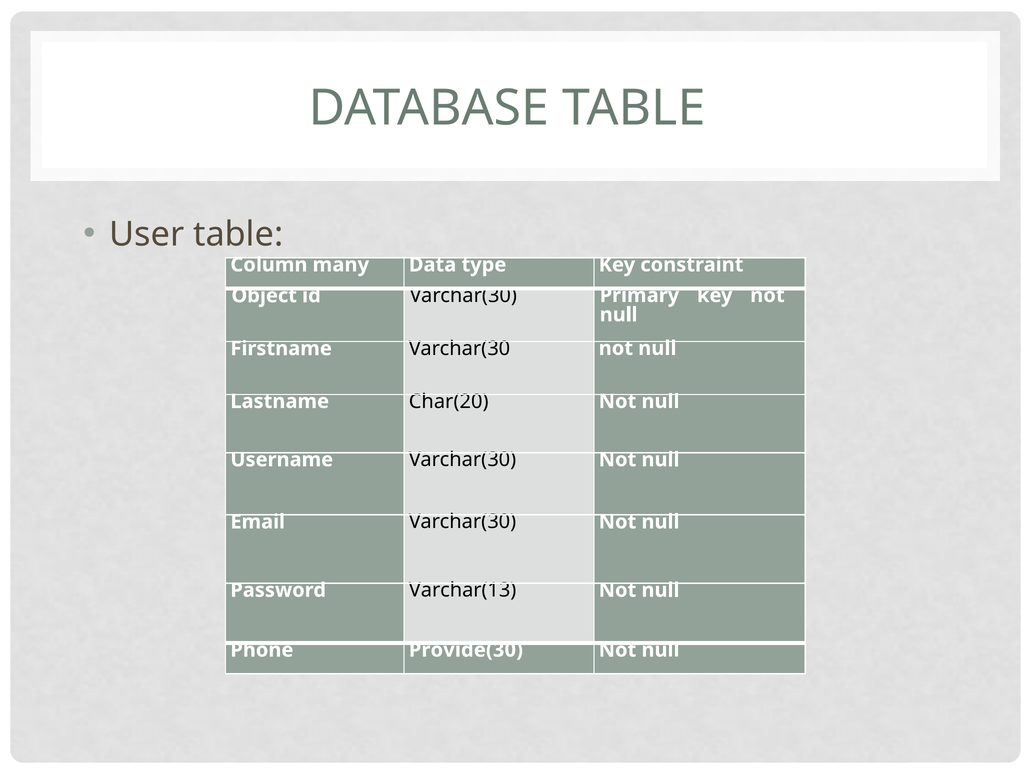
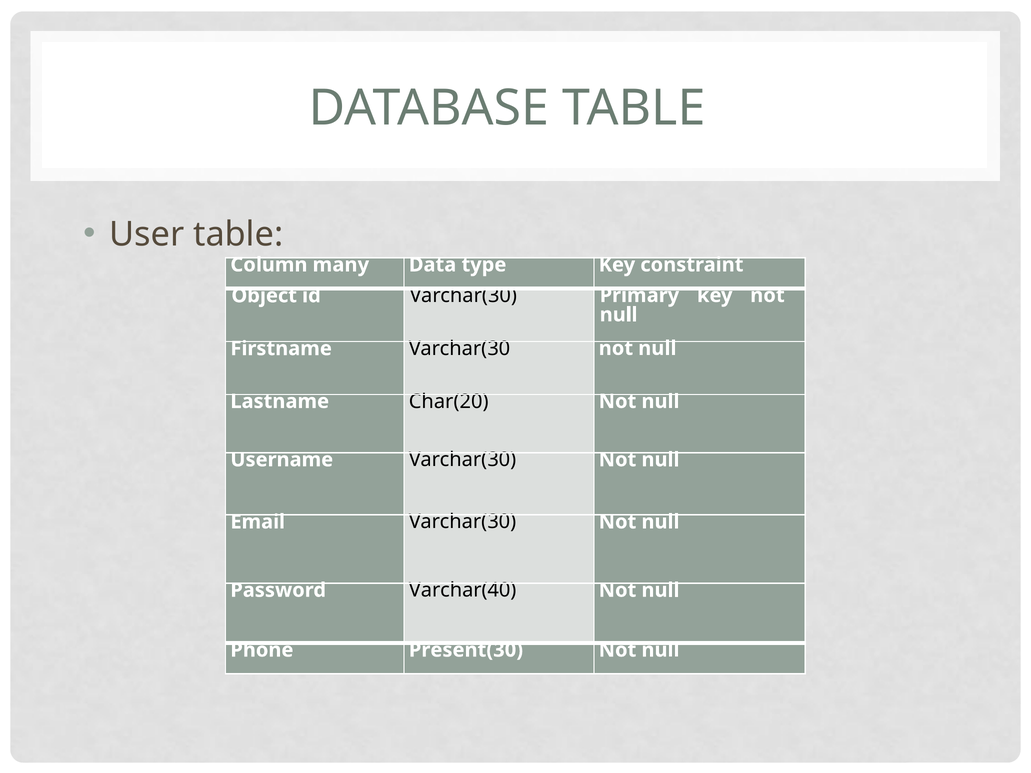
Varchar(13: Varchar(13 -> Varchar(40
Provide(30: Provide(30 -> Present(30
